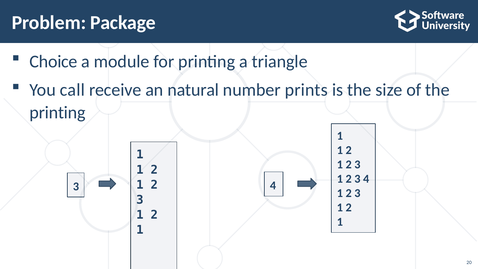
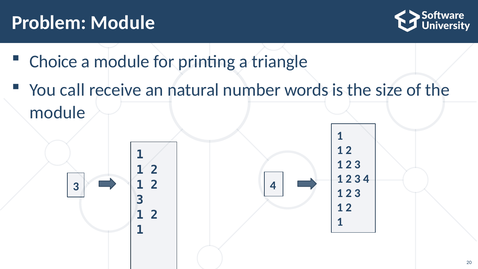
Problem Package: Package -> Module
prints: prints -> words
printing at (58, 113): printing -> module
